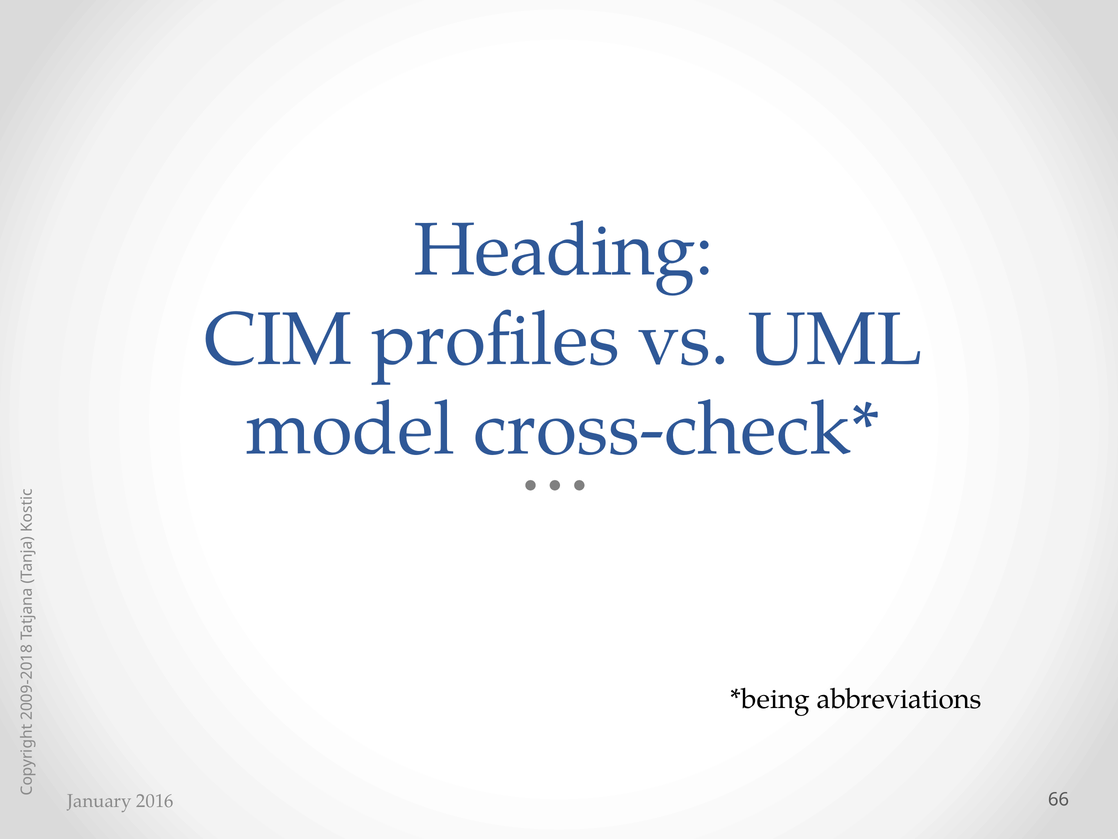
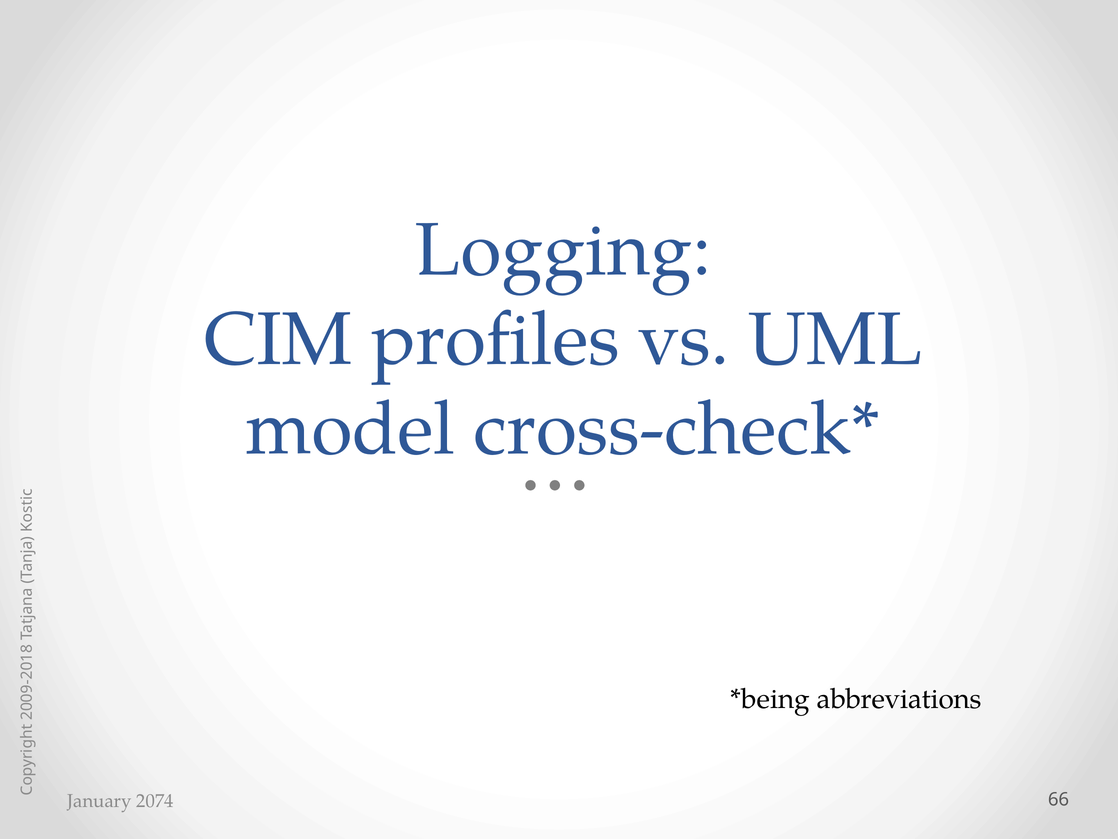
Heading: Heading -> Logging
2016: 2016 -> 2074
